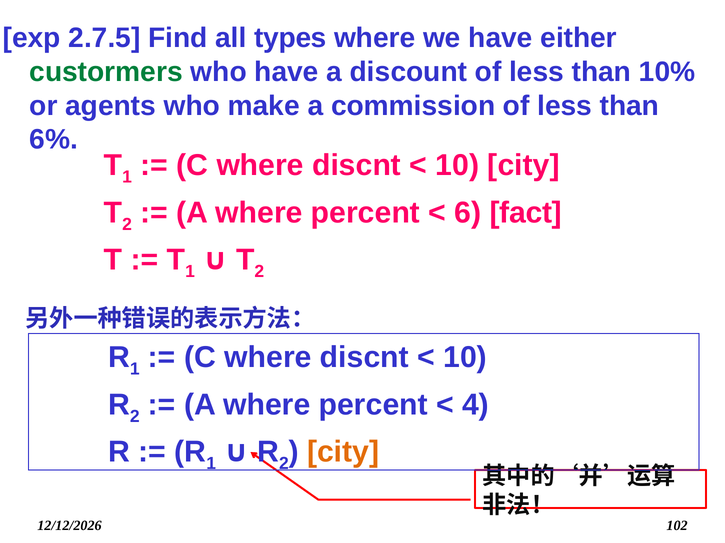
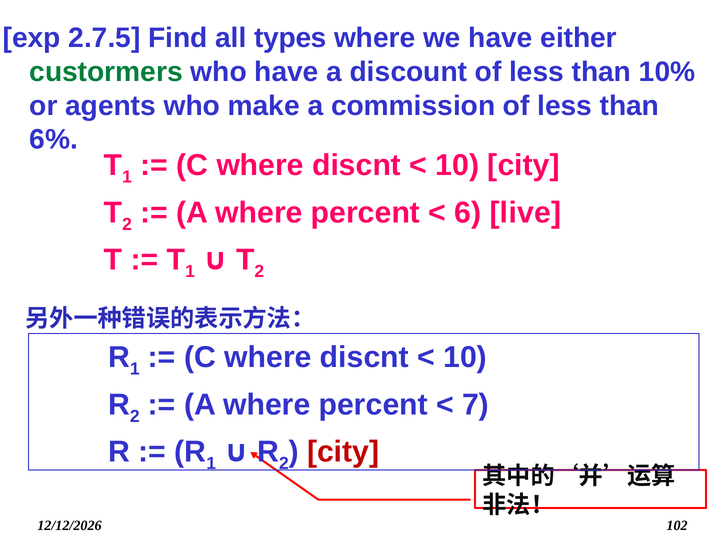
fact: fact -> live
4: 4 -> 7
city at (343, 452) colour: orange -> red
